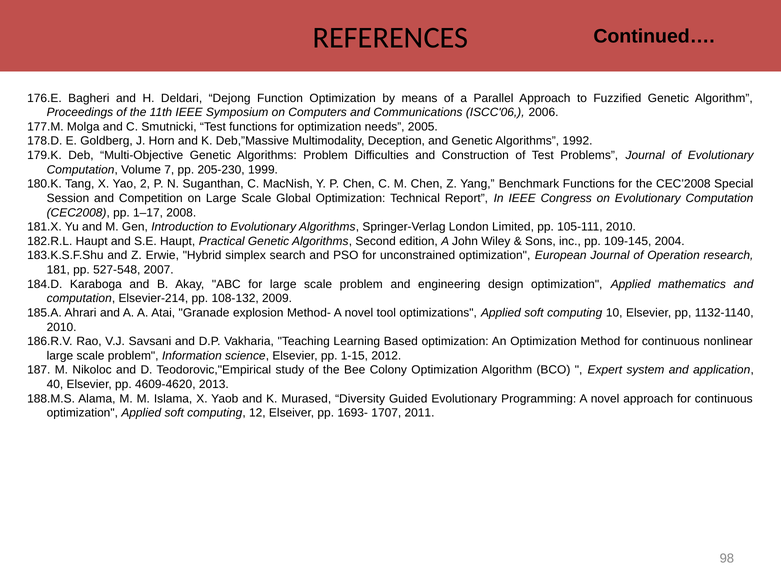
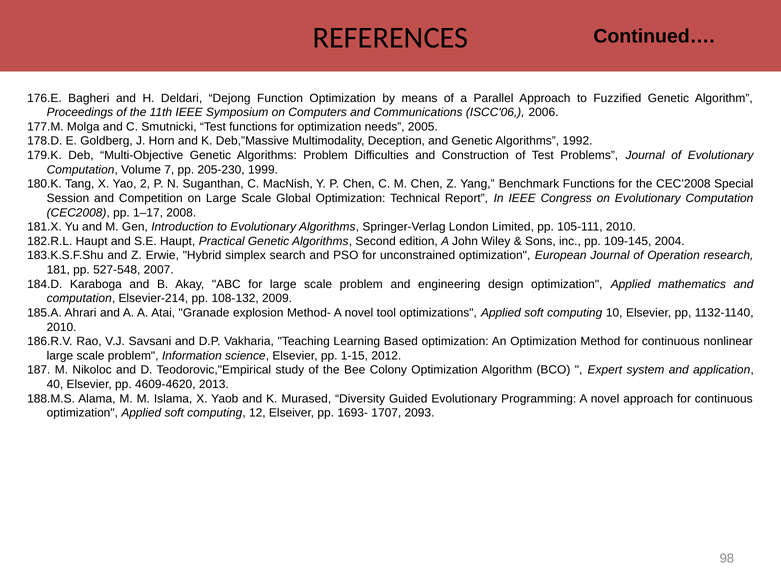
2011: 2011 -> 2093
